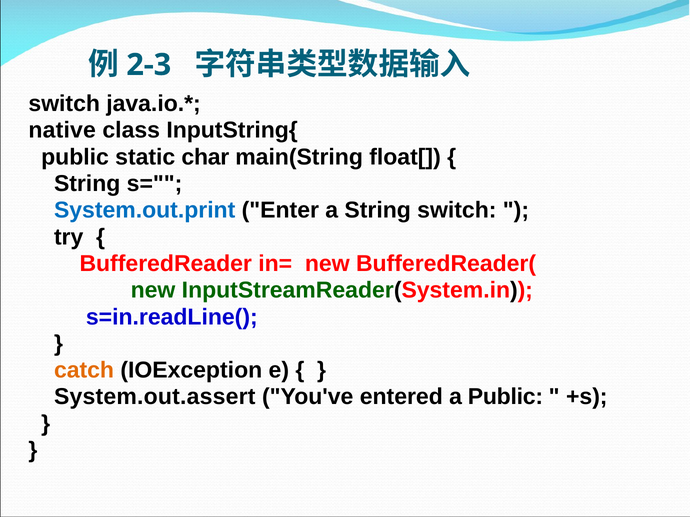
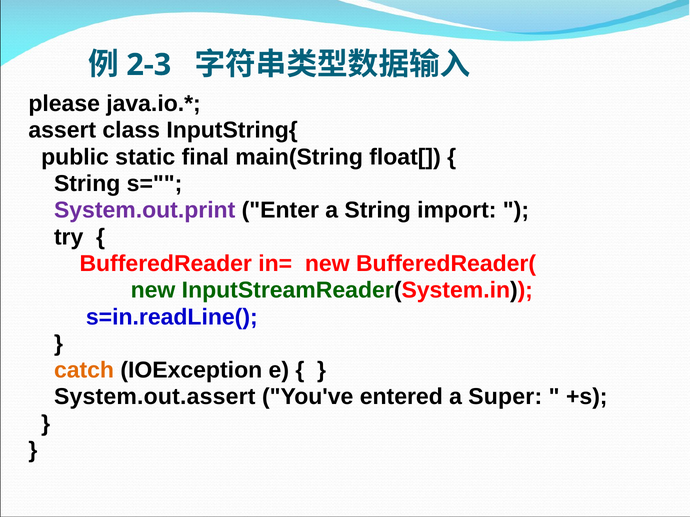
switch at (64, 104): switch -> please
native: native -> assert
char: char -> final
System.out.print colour: blue -> purple
String switch: switch -> import
a Public: Public -> Super
